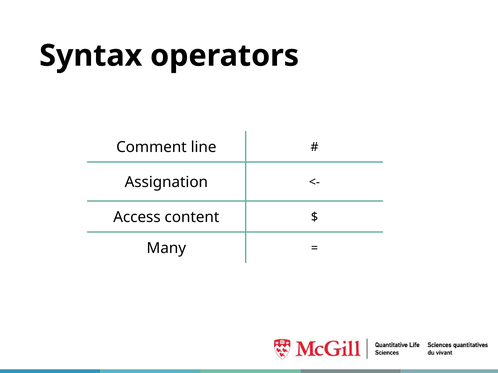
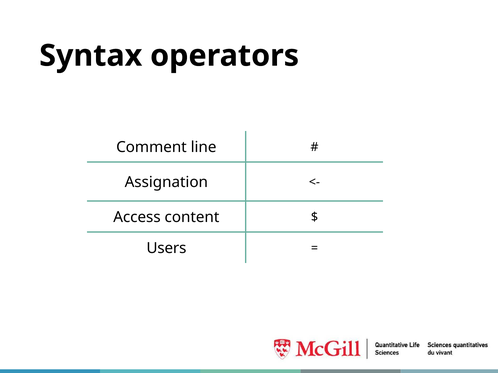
Many: Many -> Users
